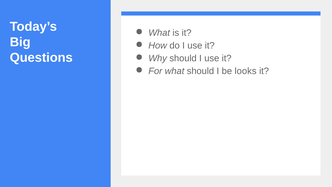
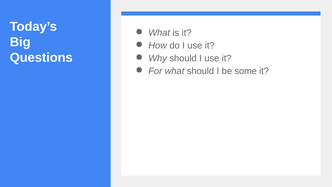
looks: looks -> some
